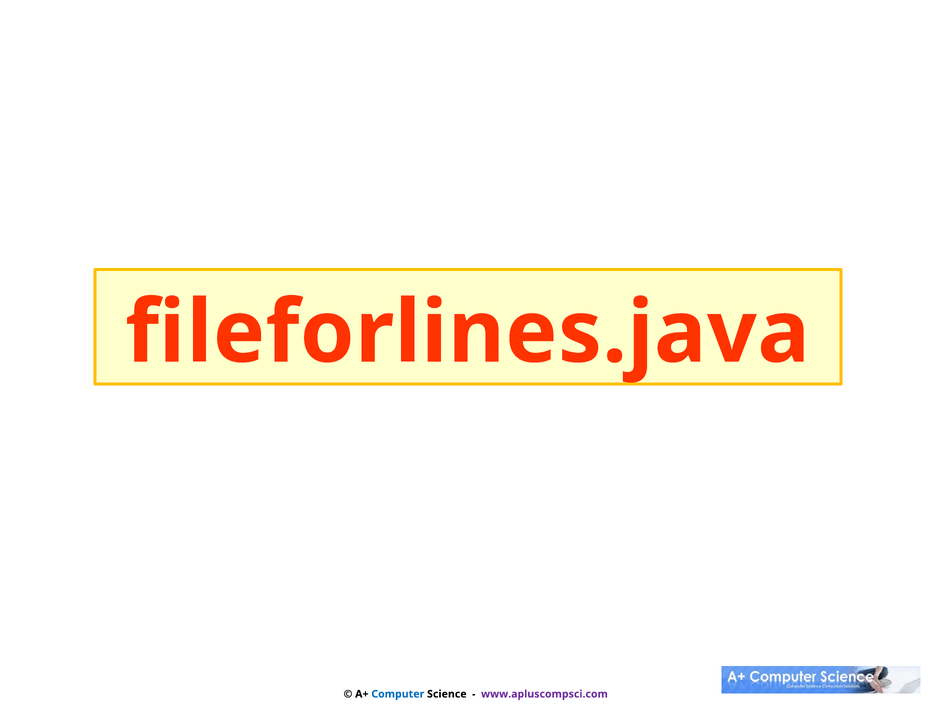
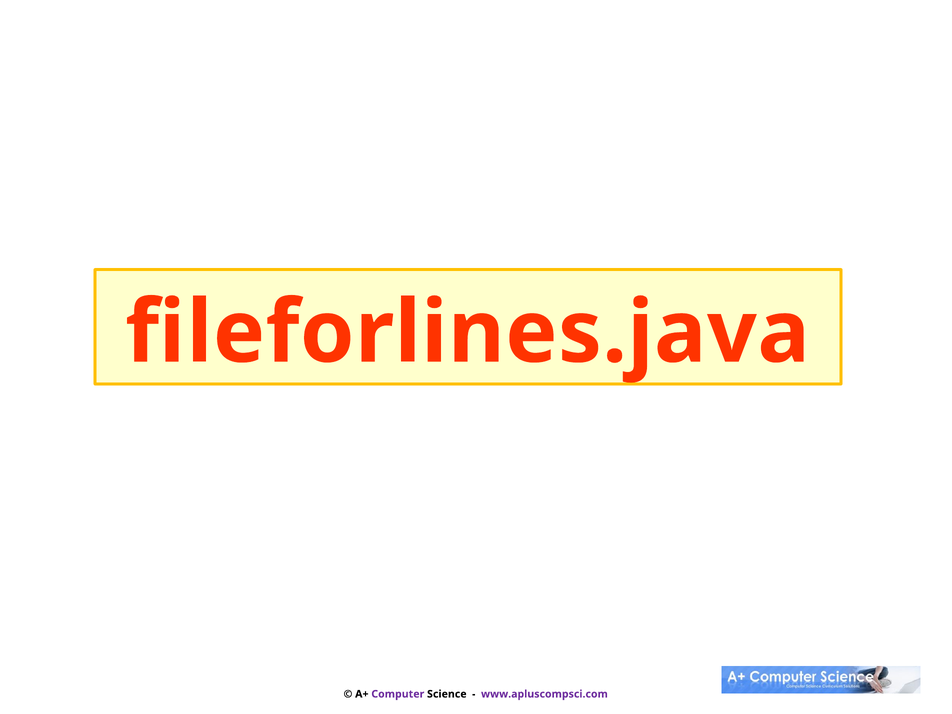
Computer colour: blue -> purple
